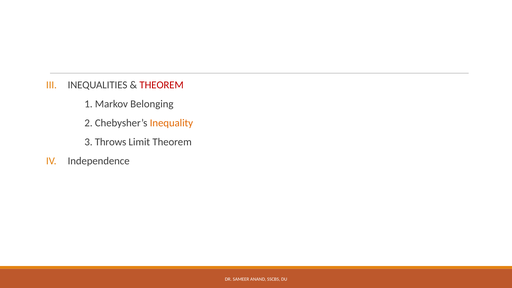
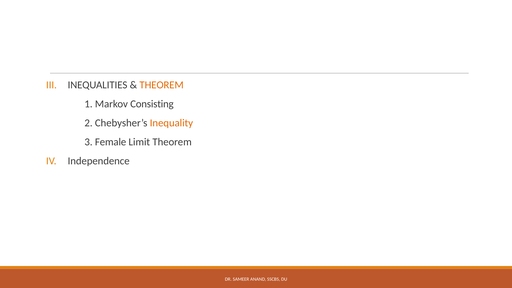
THEOREM at (162, 85) colour: red -> orange
Belonging: Belonging -> Consisting
Throws: Throws -> Female
